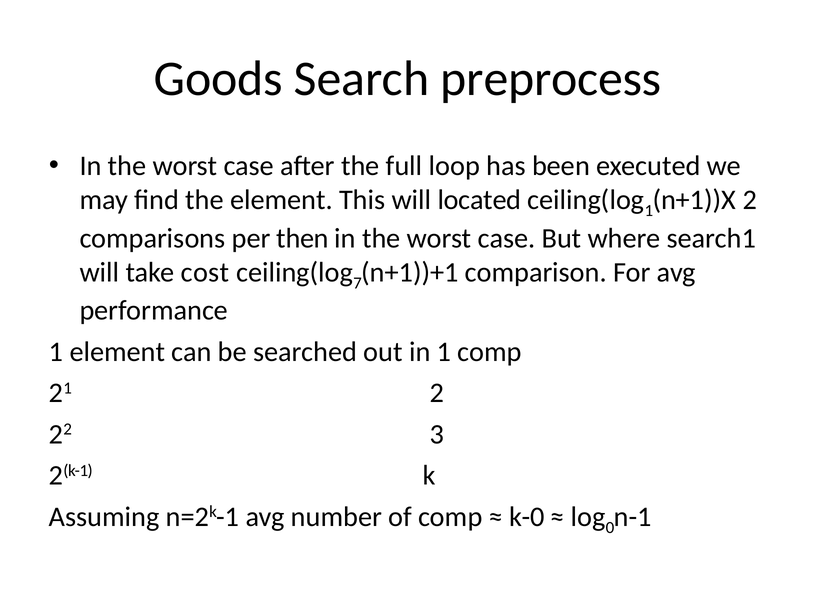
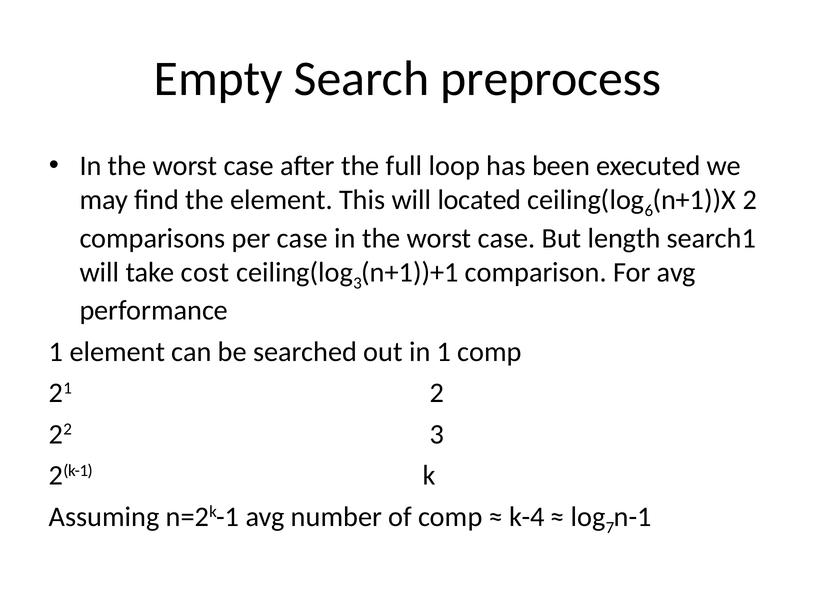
Goods: Goods -> Empty
1 at (649, 211): 1 -> 6
per then: then -> case
where: where -> length
7 at (357, 283): 7 -> 3
k-0: k-0 -> k-4
0: 0 -> 7
